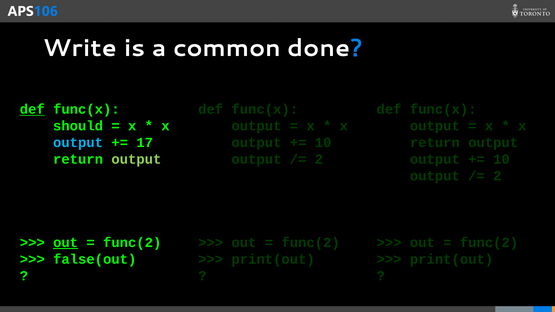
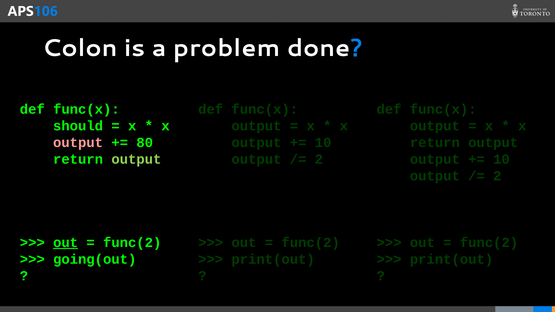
Write: Write -> Colon
common: common -> problem
def at (32, 109) underline: present -> none
output at (78, 143) colour: light blue -> pink
17: 17 -> 80
false(out: false(out -> going(out
